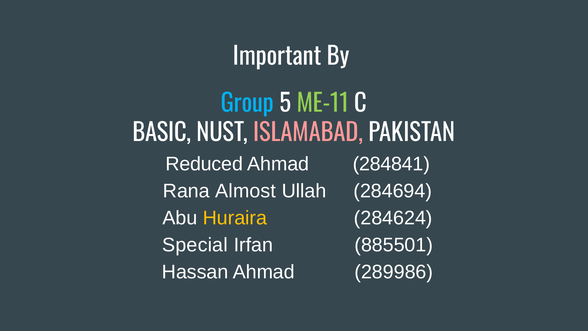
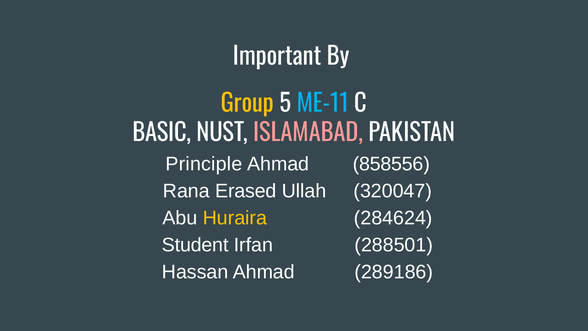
Group colour: light blue -> yellow
ME-11 colour: light green -> light blue
Reduced: Reduced -> Principle
284841: 284841 -> 858556
Almost: Almost -> Erased
284694: 284694 -> 320047
Special: Special -> Student
885501: 885501 -> 288501
289986: 289986 -> 289186
